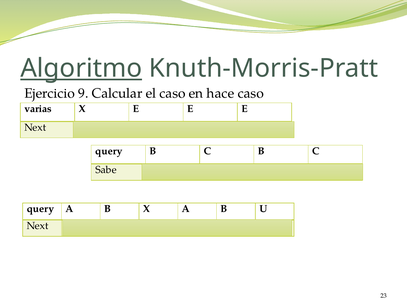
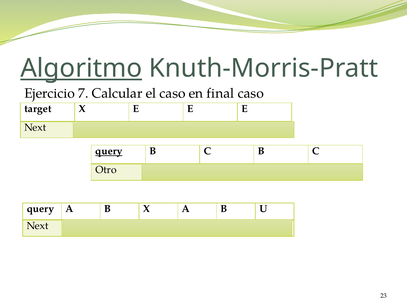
9: 9 -> 7
hace: hace -> final
varias: varias -> target
query at (109, 151) underline: none -> present
Sabe: Sabe -> Otro
